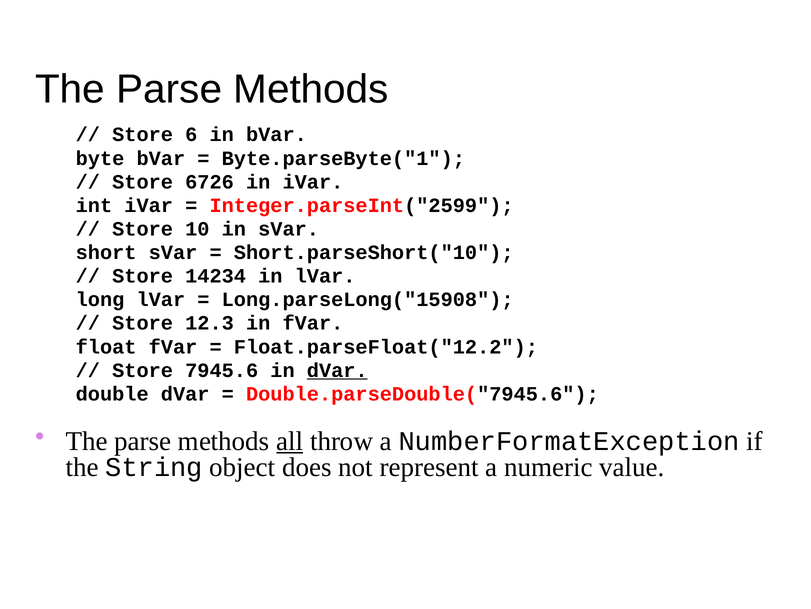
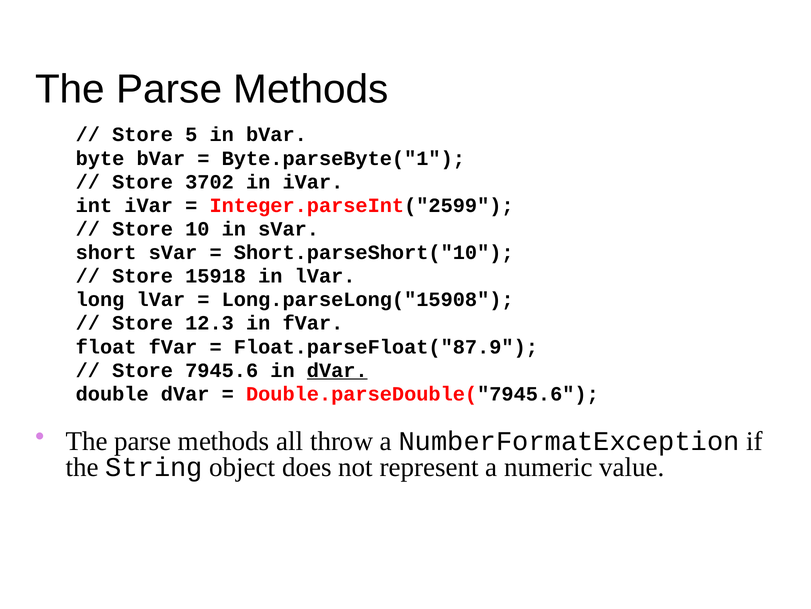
6: 6 -> 5
6726: 6726 -> 3702
14234: 14234 -> 15918
Float.parseFloat("12.2: Float.parseFloat("12.2 -> Float.parseFloat("87.9
all underline: present -> none
